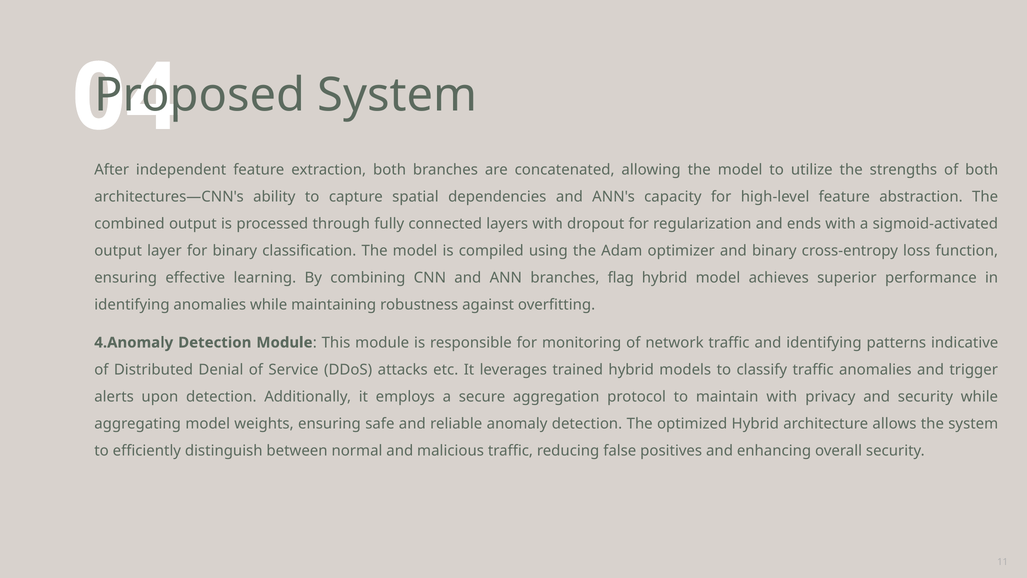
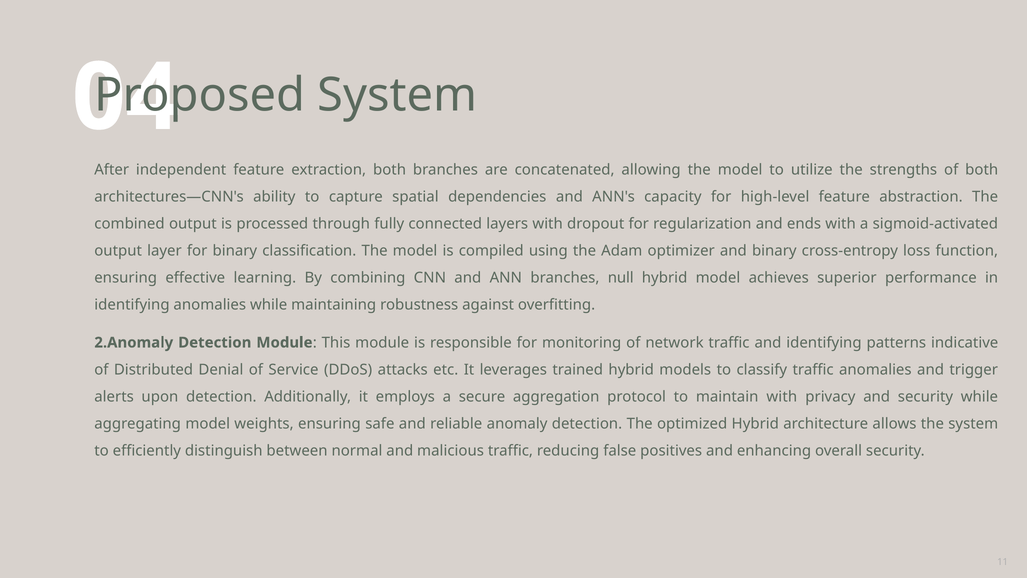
flag: flag -> null
4.Anomaly: 4.Anomaly -> 2.Anomaly
